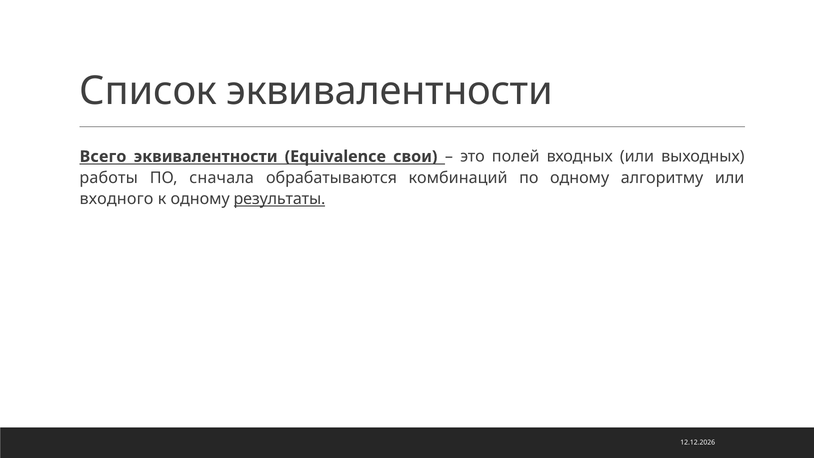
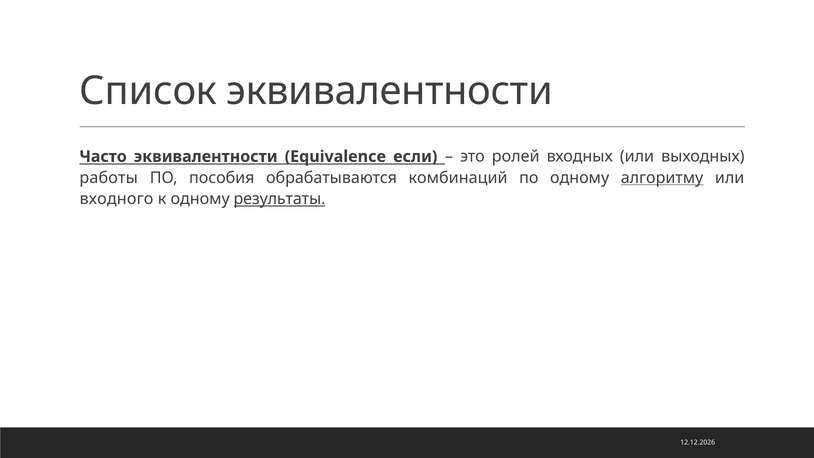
Всего: Всего -> Часто
свои: свои -> если
полей: полей -> ролей
сначала: сначала -> пособия
алгоритму underline: none -> present
